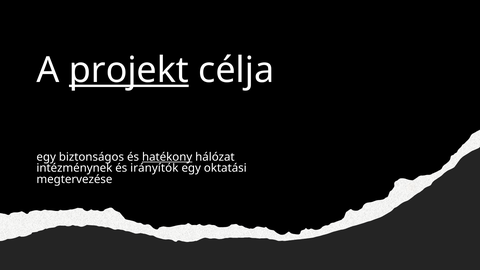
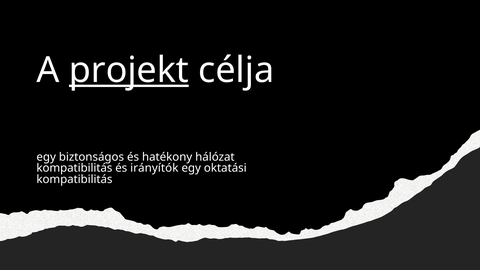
hatékony underline: present -> none
intézménynek at (74, 168): intézménynek -> kompatibilitás
megtervezése at (74, 179): megtervezése -> kompatibilitás
